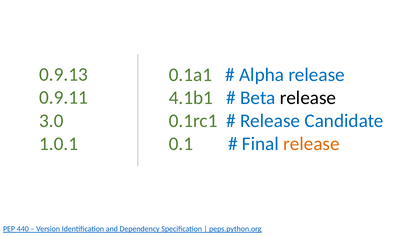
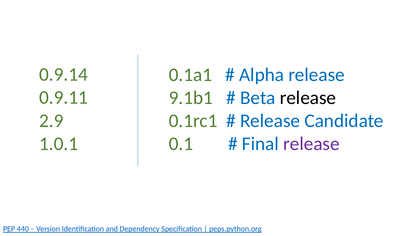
0.9.13: 0.9.13 -> 0.9.14
4.1b1: 4.1b1 -> 9.1b1
3.0: 3.0 -> 2.9
release at (311, 144) colour: orange -> purple
